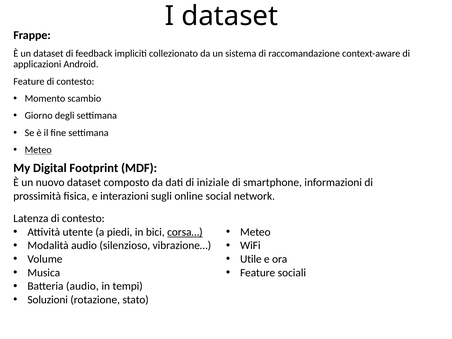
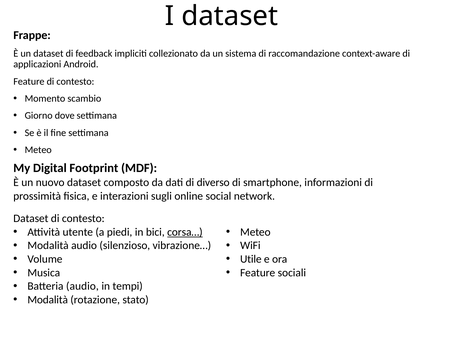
degli: degli -> dove
Meteo at (38, 150) underline: present -> none
iniziale: iniziale -> diverso
Latenza at (31, 218): Latenza -> Dataset
Soluzioni at (48, 300): Soluzioni -> Modalità
